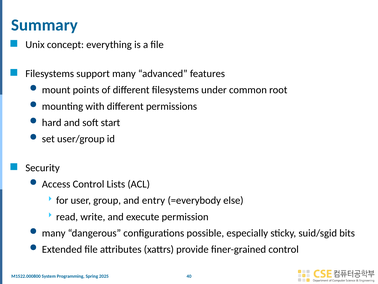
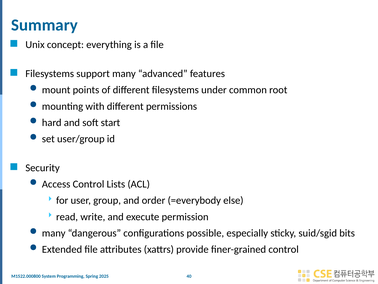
entry: entry -> order
